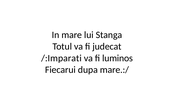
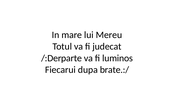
Stanga: Stanga -> Mereu
/:Imparati: /:Imparati -> /:Derparte
mare.:/: mare.:/ -> brate.:/
